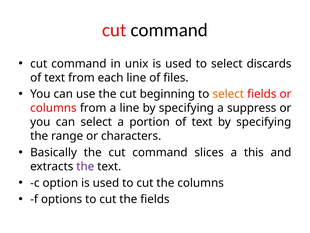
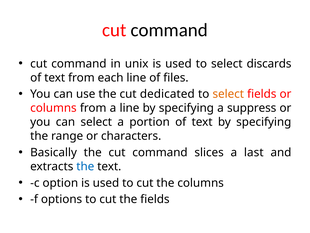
beginning: beginning -> dedicated
this: this -> last
the at (85, 166) colour: purple -> blue
